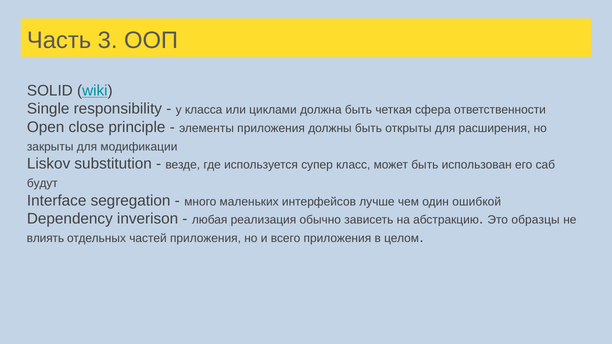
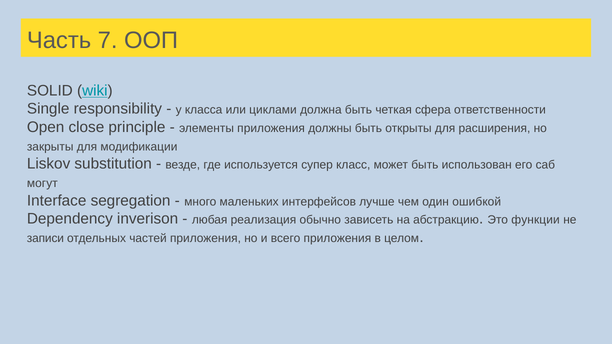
3: 3 -> 7
будут: будут -> могут
образцы: образцы -> функции
влиять: влиять -> записи
